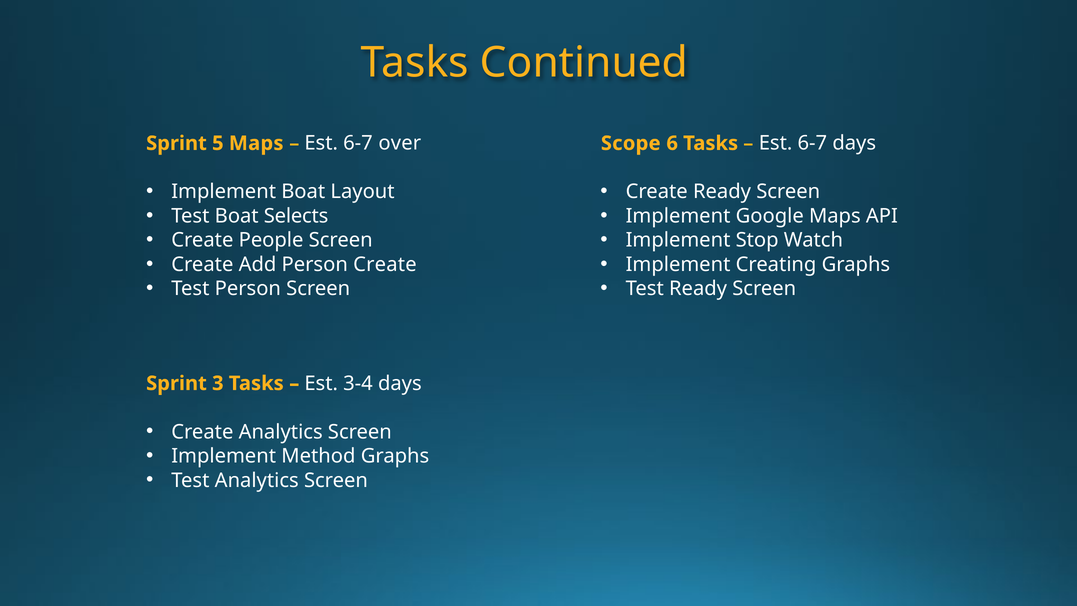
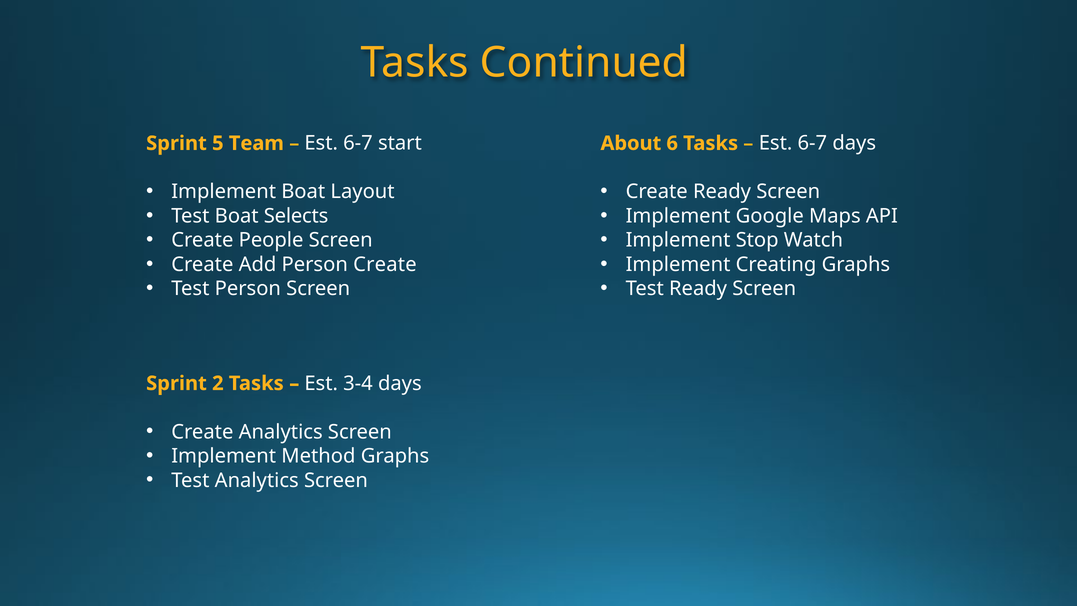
5 Maps: Maps -> Team
over: over -> start
Scope: Scope -> About
3: 3 -> 2
